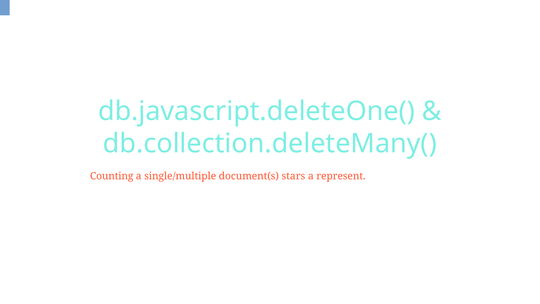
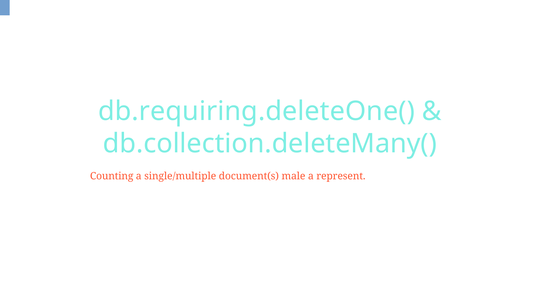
db.javascript.deleteOne(: db.javascript.deleteOne( -> db.requiring.deleteOne(
stars: stars -> male
